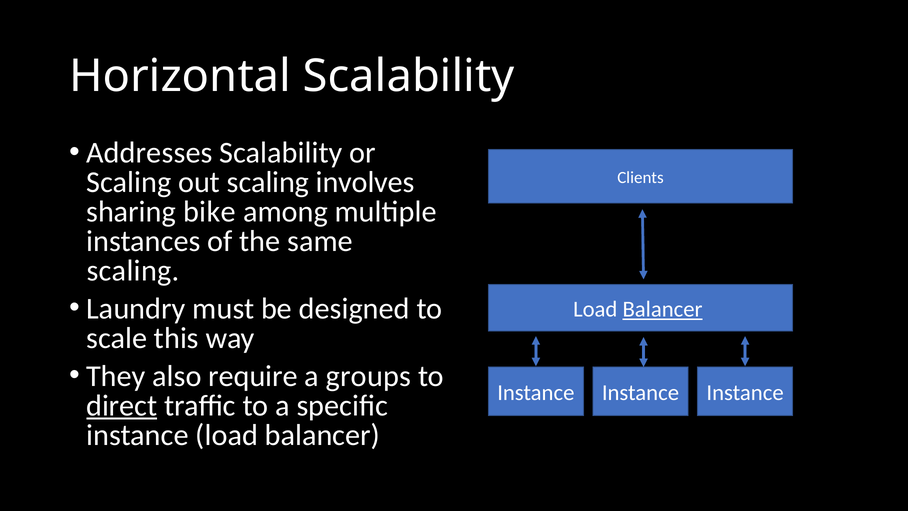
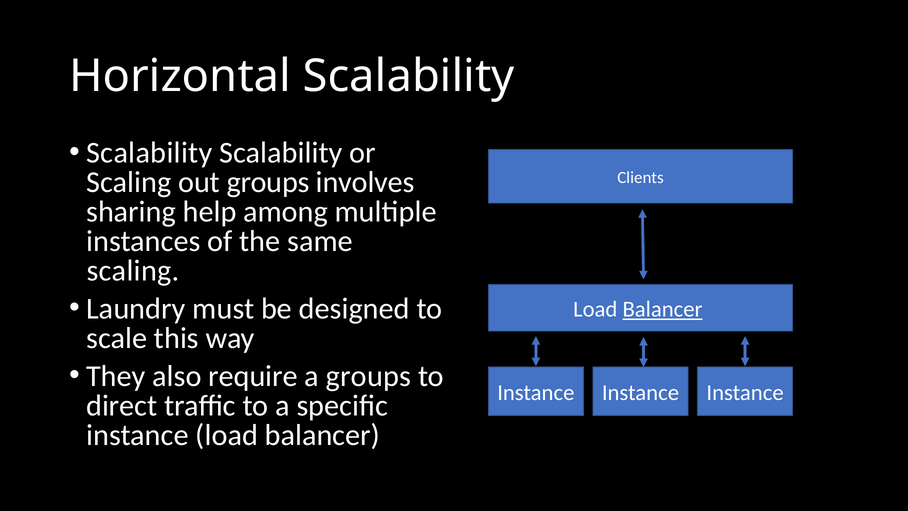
Addresses at (149, 153): Addresses -> Scalability
out scaling: scaling -> groups
bike: bike -> help
direct underline: present -> none
